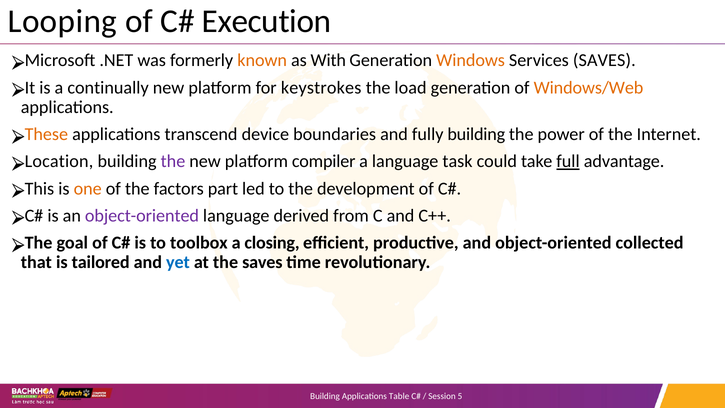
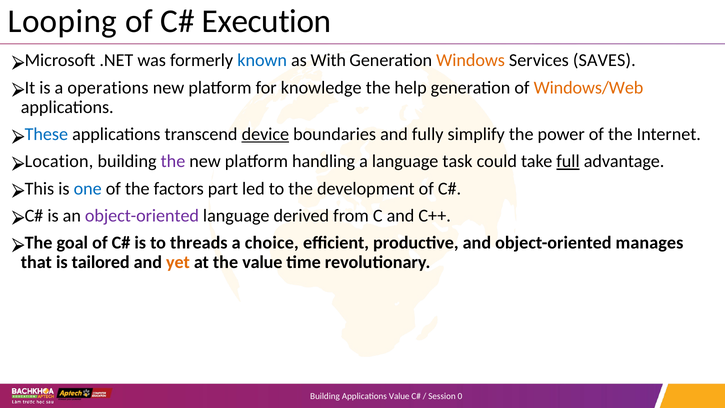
known colour: orange -> blue
continually: continually -> operations
keystrokes: keystrokes -> knowledge
load: load -> help
These colour: orange -> blue
device underline: none -> present
fully building: building -> simplify
compiler: compiler -> handling
one colour: orange -> blue
toolbox: toolbox -> threads
closing: closing -> choice
collected: collected -> manages
yet colour: blue -> orange
the saves: saves -> value
Applications Table: Table -> Value
5: 5 -> 0
